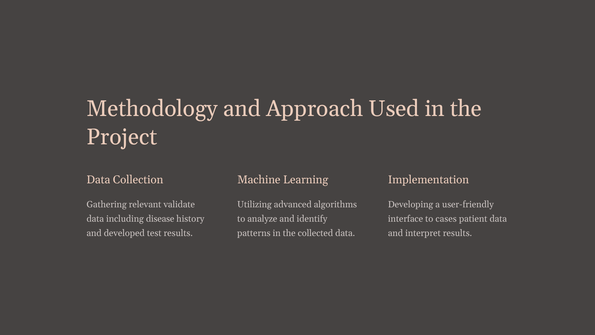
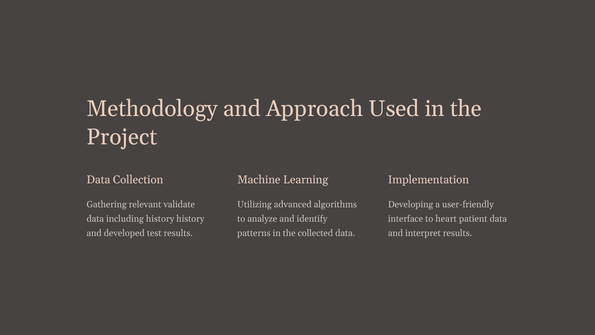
including disease: disease -> history
cases: cases -> heart
